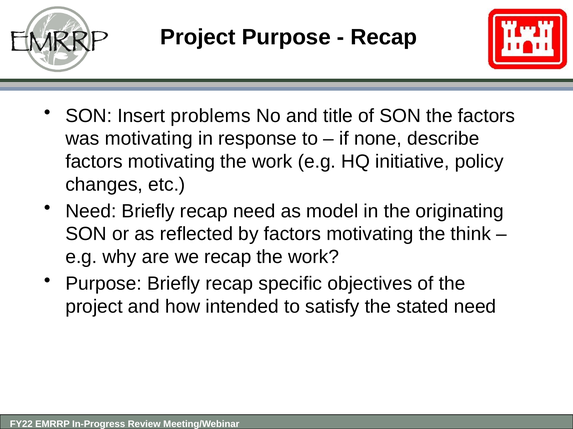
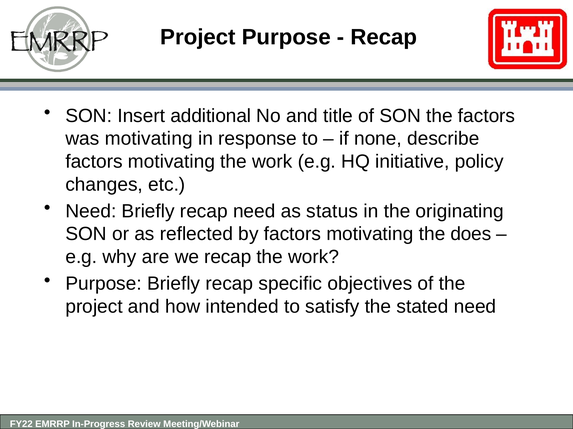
problems: problems -> additional
model: model -> status
think: think -> does
